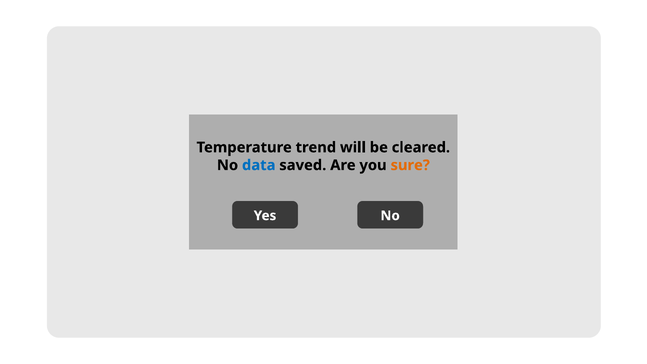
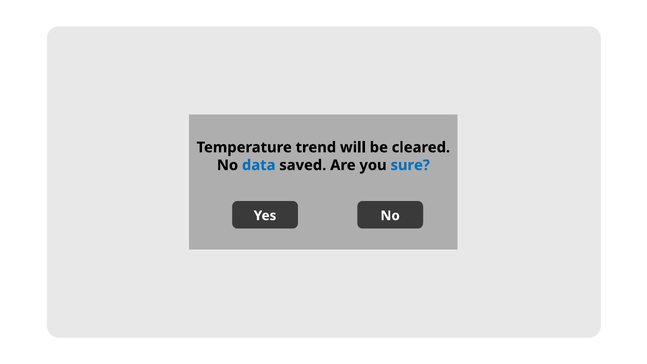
sure colour: orange -> blue
